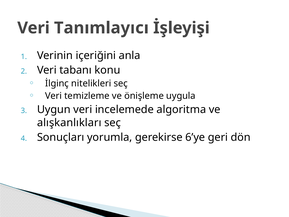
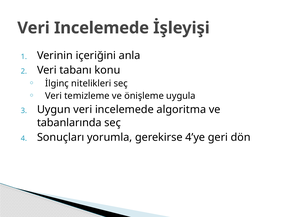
Tanımlayıcı at (101, 28): Tanımlayıcı -> Incelemede
alışkanlıkları: alışkanlıkları -> tabanlarında
6’ye: 6’ye -> 4’ye
